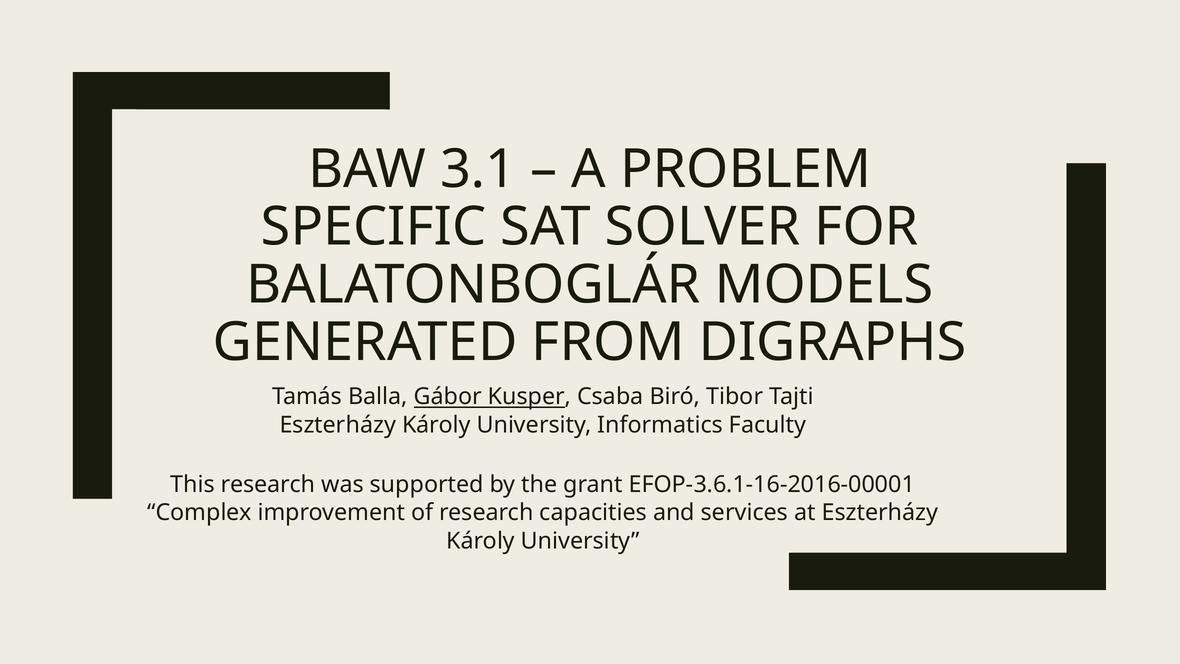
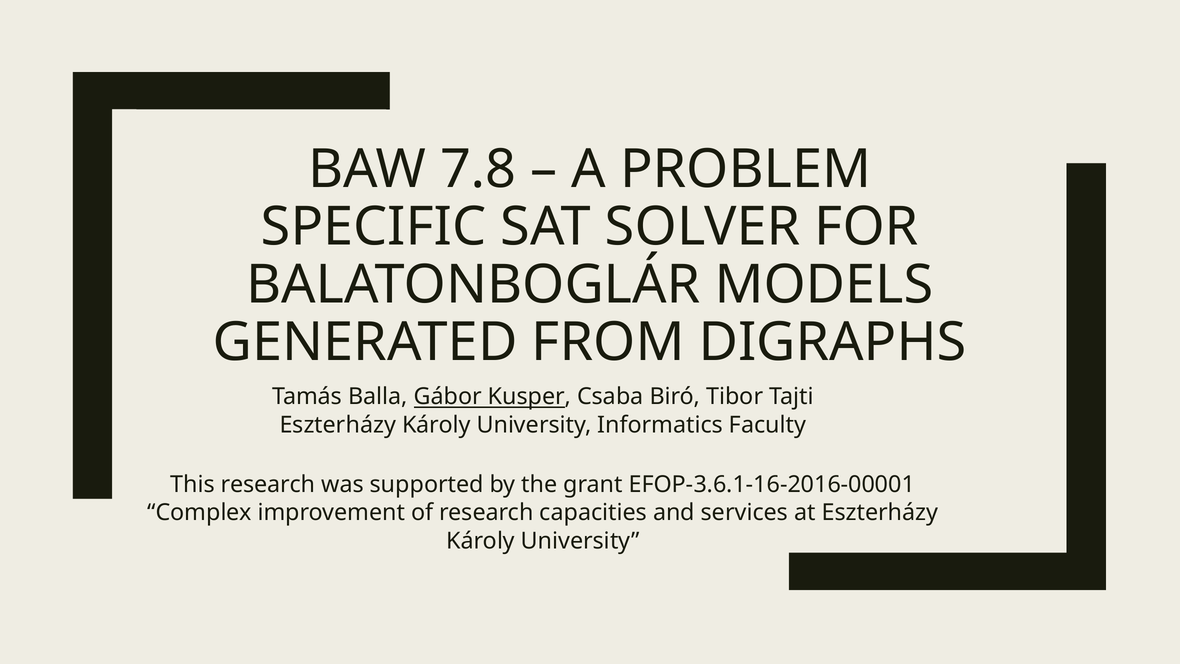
3.1: 3.1 -> 7.8
